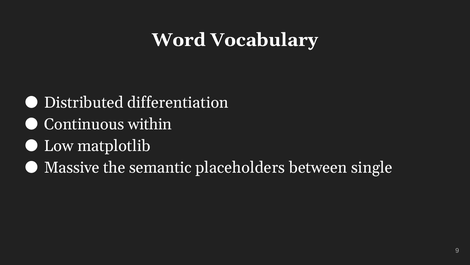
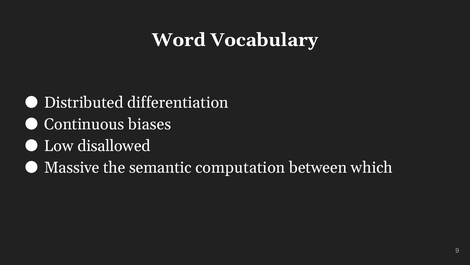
within: within -> biases
matplotlib: matplotlib -> disallowed
placeholders: placeholders -> computation
single: single -> which
